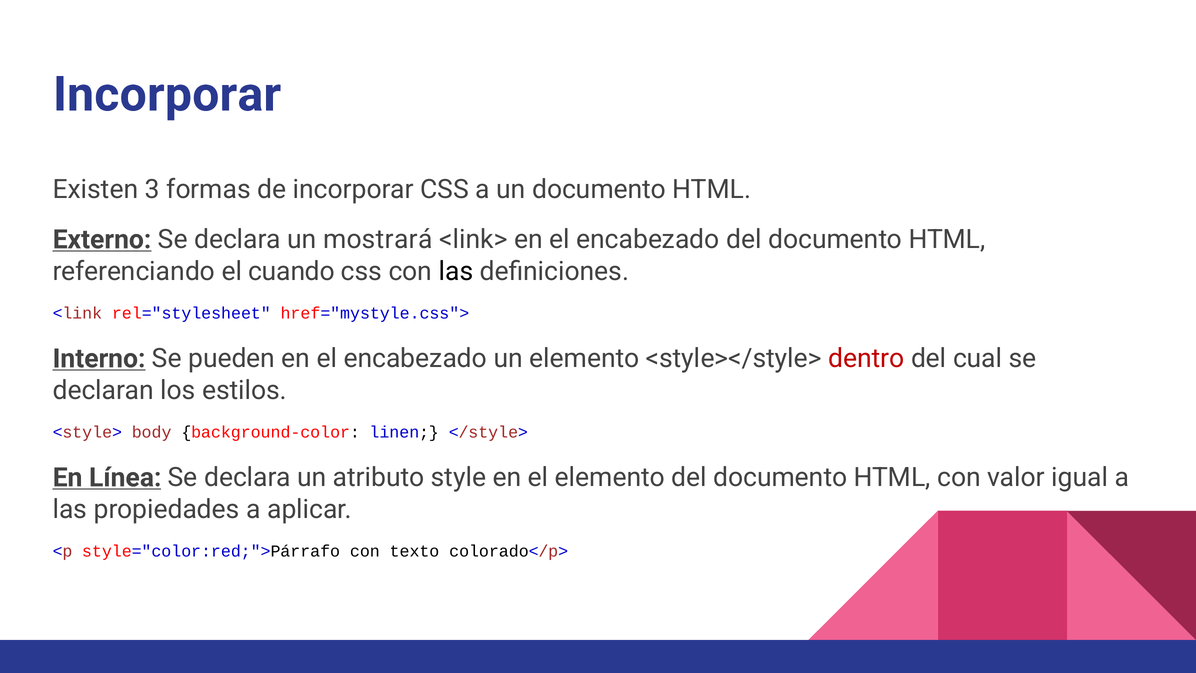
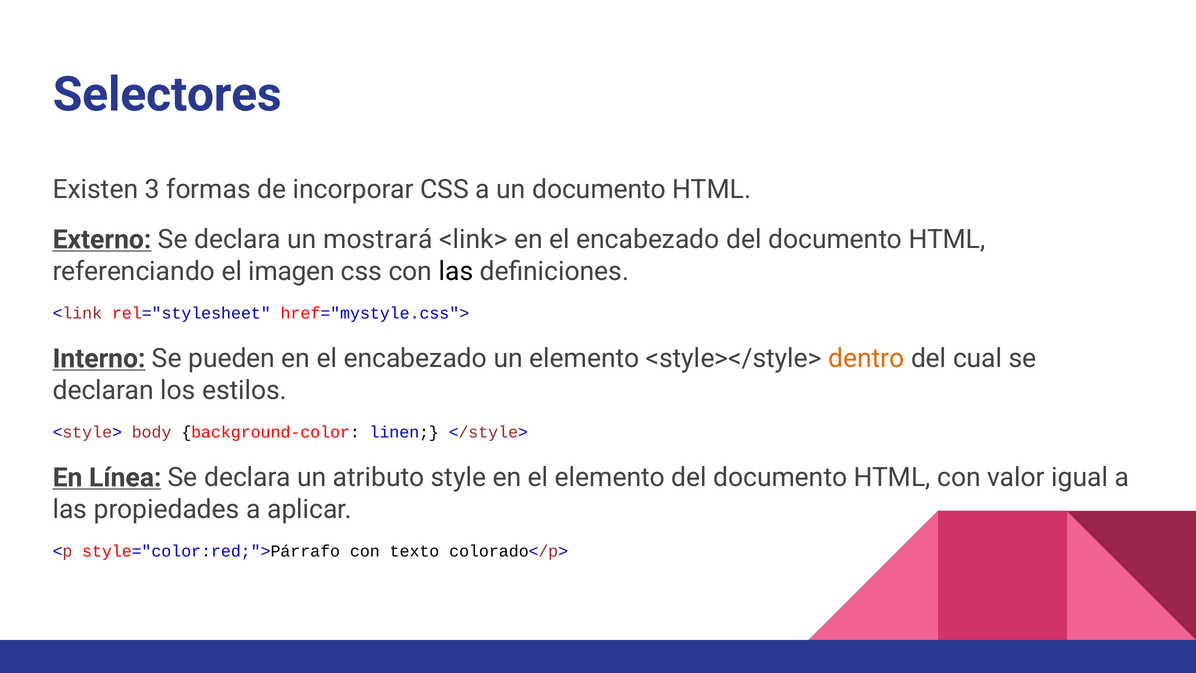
Incorporar at (167, 95): Incorporar -> Selectores
cuando: cuando -> imagen
dentro colour: red -> orange
